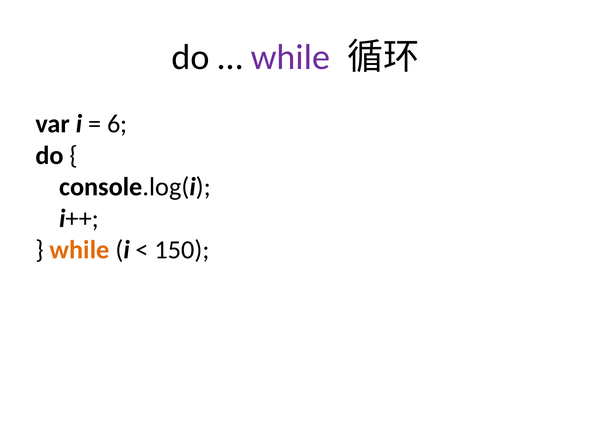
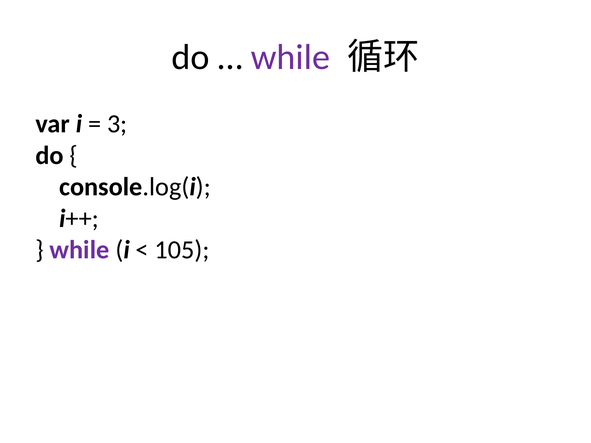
6: 6 -> 3
while at (80, 250) colour: orange -> purple
150: 150 -> 105
